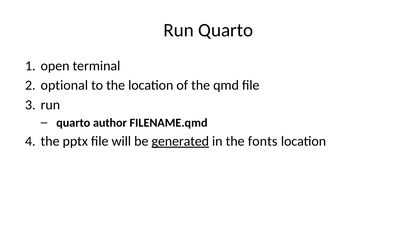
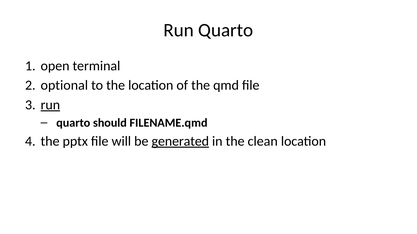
run at (50, 105) underline: none -> present
author: author -> should
fonts: fonts -> clean
